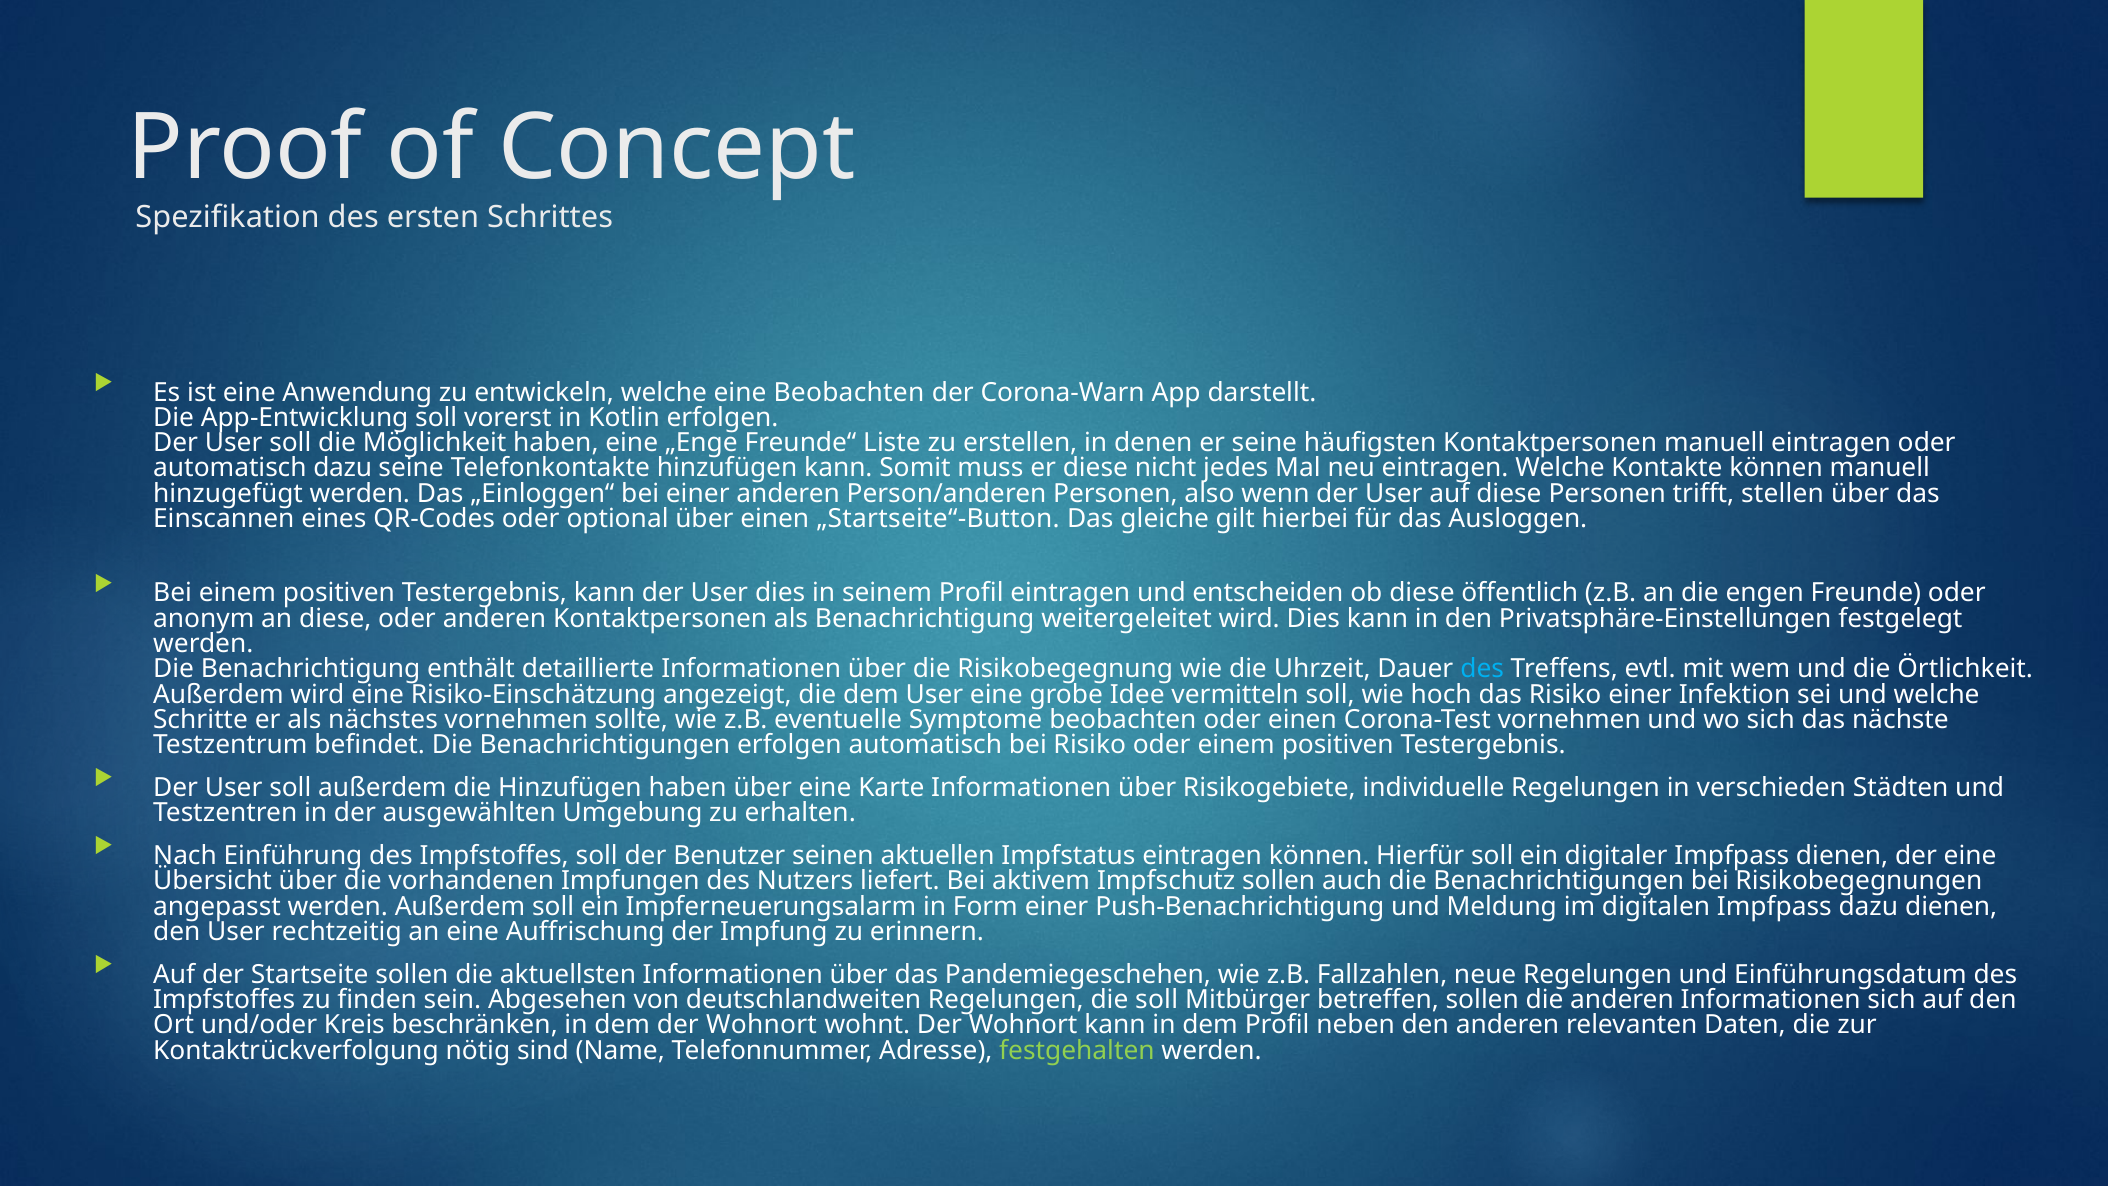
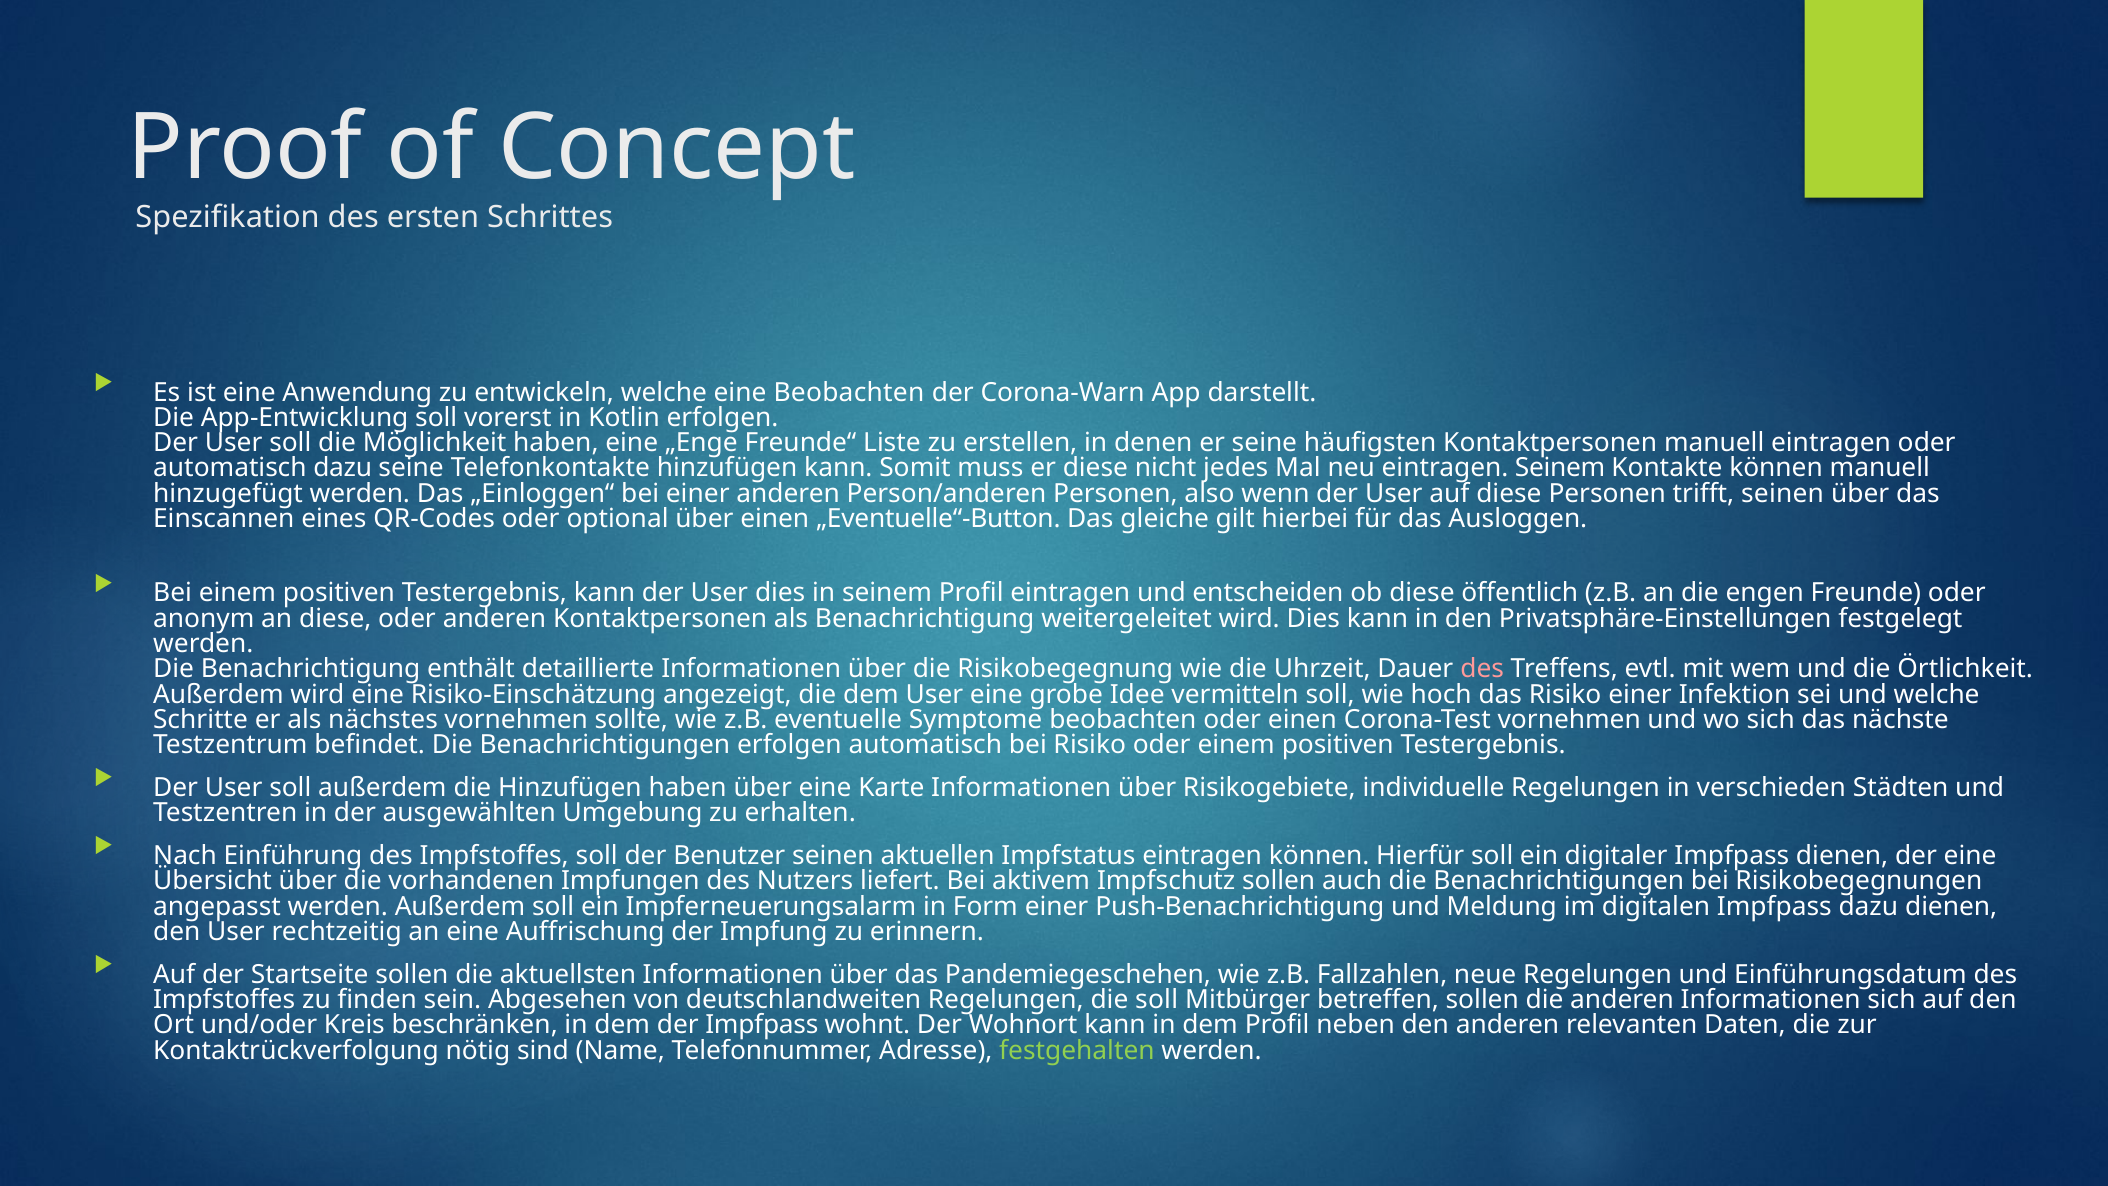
eintragen Welche: Welche -> Seinem
trifft stellen: stellen -> seinen
„Startseite“-Button: „Startseite“-Button -> „Eventuelle“-Button
des at (1482, 669) colour: light blue -> pink
dem der Wohnort: Wohnort -> Impfpass
